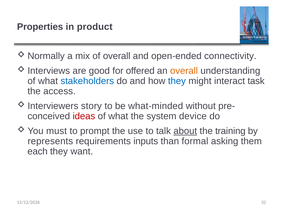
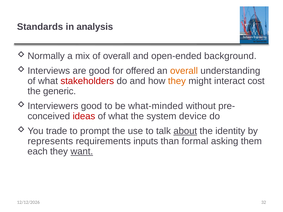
Properties: Properties -> Standards
product: product -> analysis
connectivity: connectivity -> background
stakeholders colour: blue -> red
they at (177, 81) colour: blue -> orange
task: task -> cost
access: access -> generic
story at (91, 106): story -> good
must: must -> trade
training: training -> identity
want underline: none -> present
